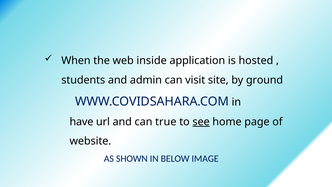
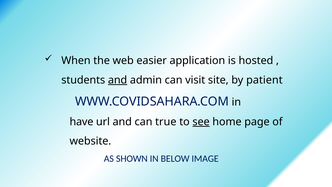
inside: inside -> easier
and at (118, 80) underline: none -> present
ground: ground -> patient
